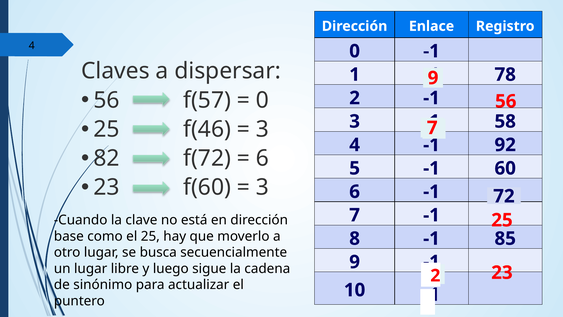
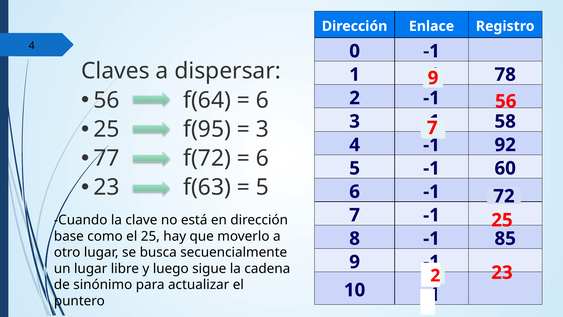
f(57: f(57 -> f(64
0 at (262, 100): 0 -> 6
f(46: f(46 -> f(95
82: 82 -> 77
f(60: f(60 -> f(63
3 at (262, 187): 3 -> 5
